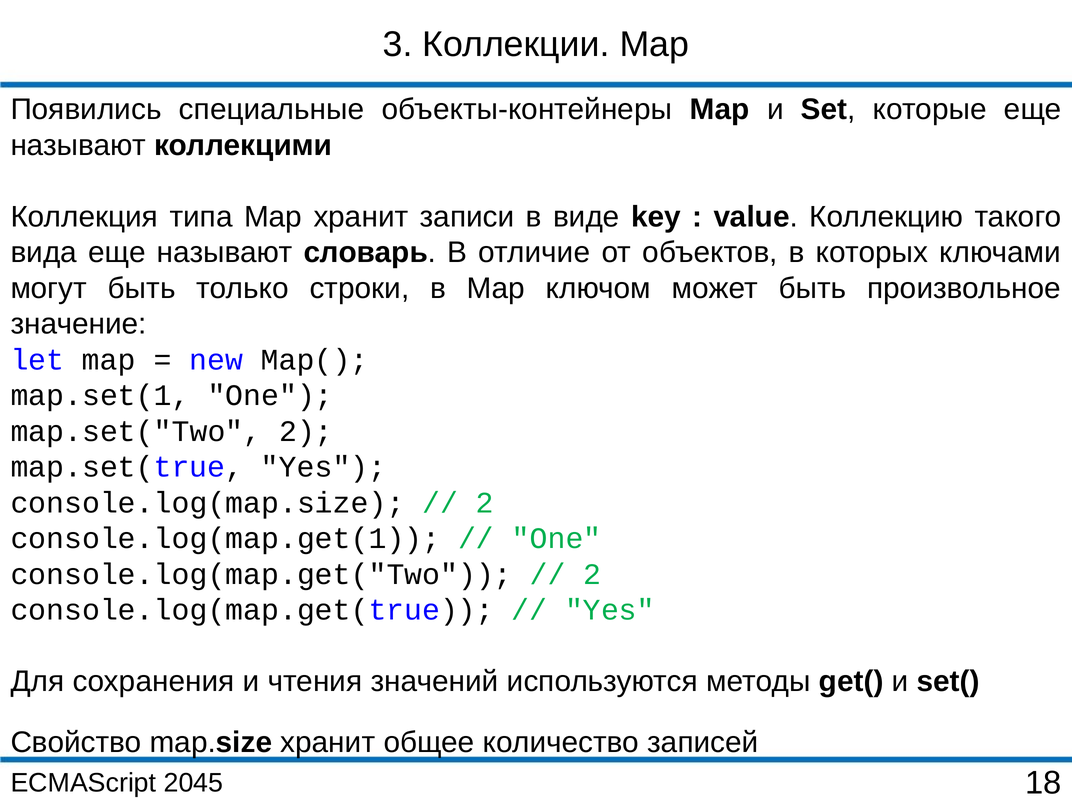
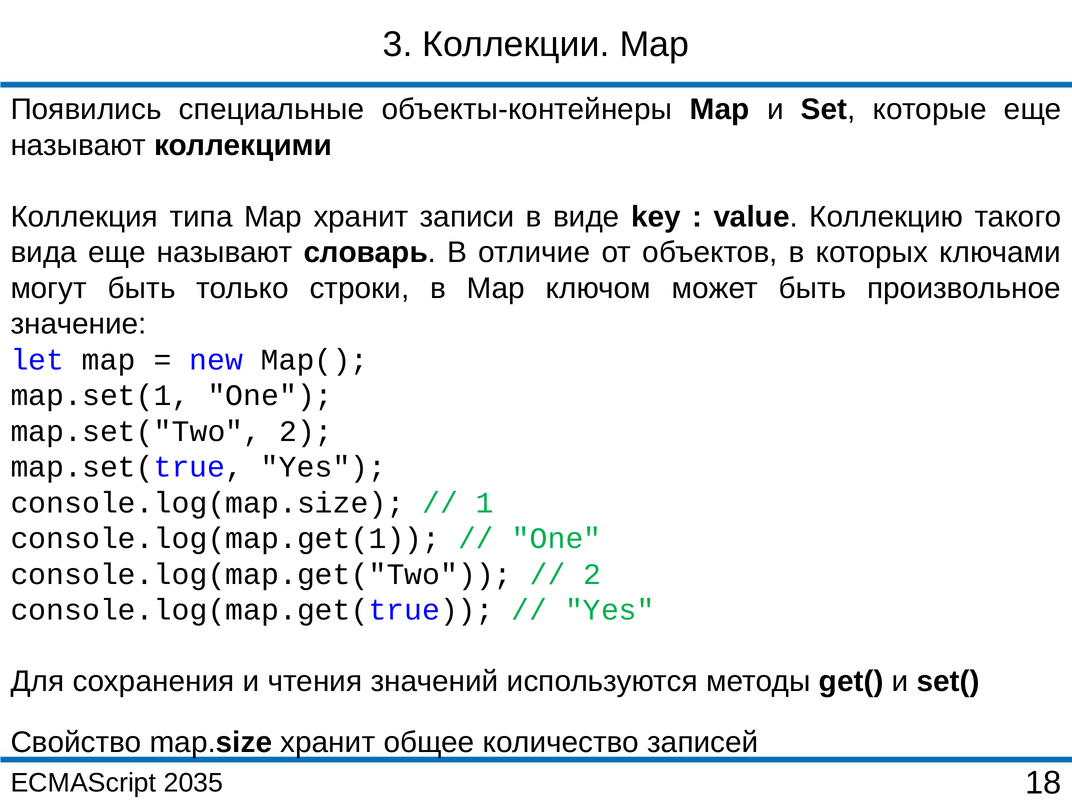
2 at (485, 503): 2 -> 1
2045: 2045 -> 2035
